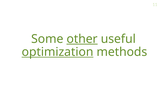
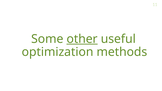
optimization underline: present -> none
